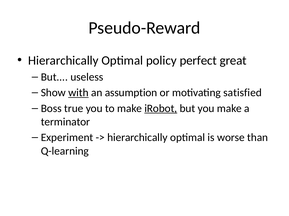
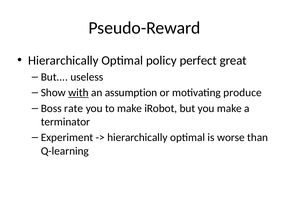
satisfied: satisfied -> produce
true: true -> rate
iRobot underline: present -> none
